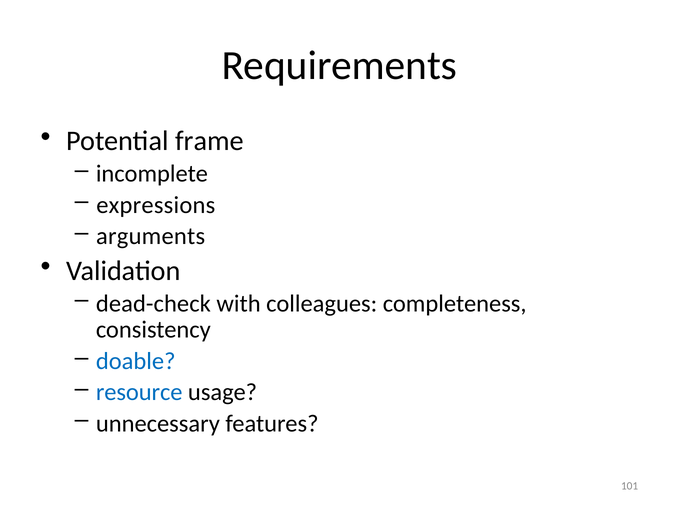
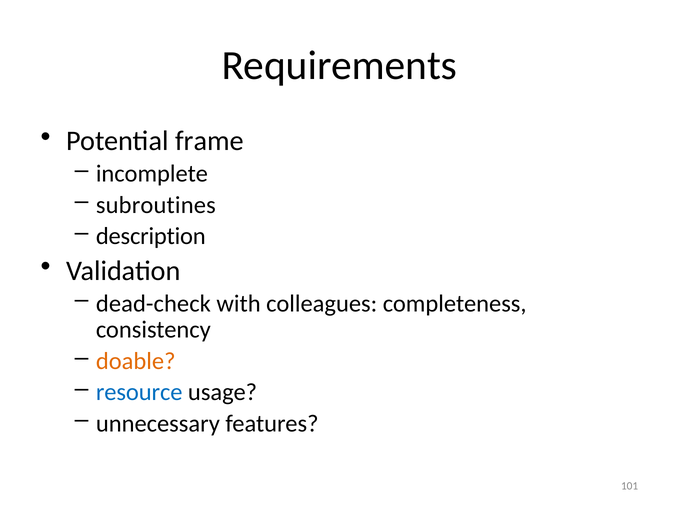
expressions: expressions -> subroutines
arguments: arguments -> description
doable colour: blue -> orange
